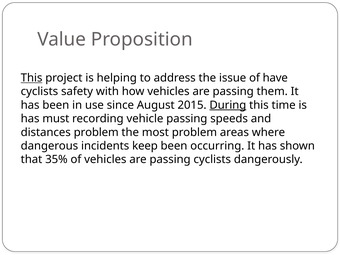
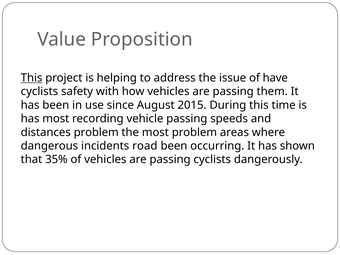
During underline: present -> none
has must: must -> most
keep: keep -> road
